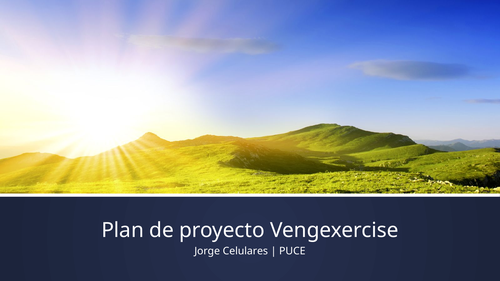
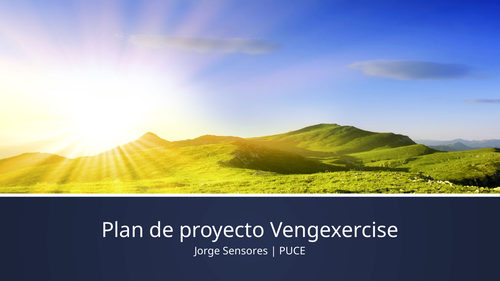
Celulares: Celulares -> Sensores
